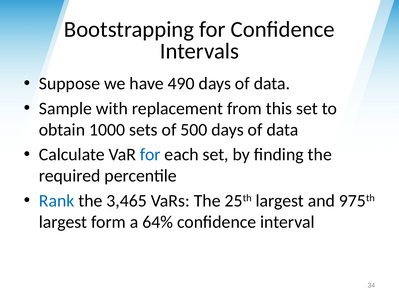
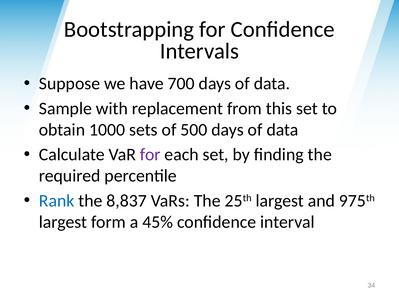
490: 490 -> 700
for at (150, 155) colour: blue -> purple
3,465: 3,465 -> 8,837
64%: 64% -> 45%
